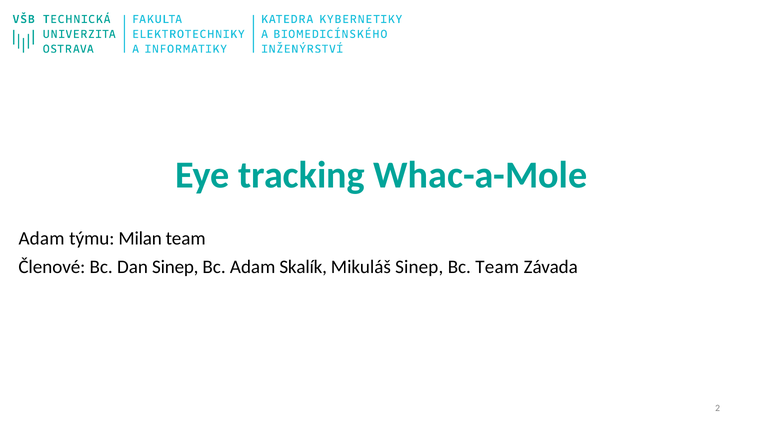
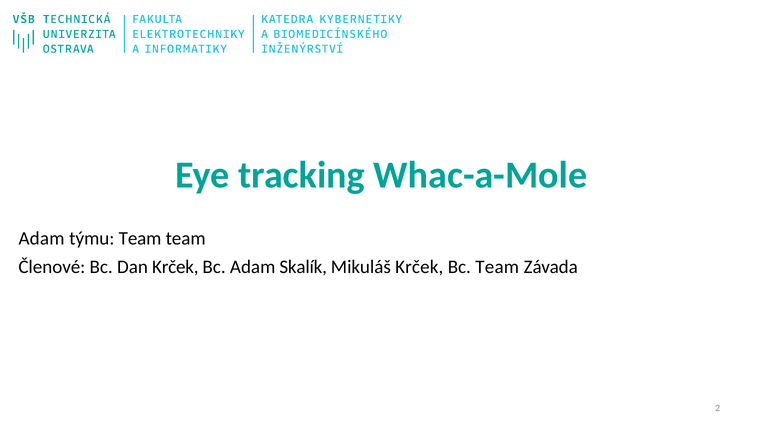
týmu Milan: Milan -> Team
Dan Sinep: Sinep -> Krček
Mikuláš Sinep: Sinep -> Krček
